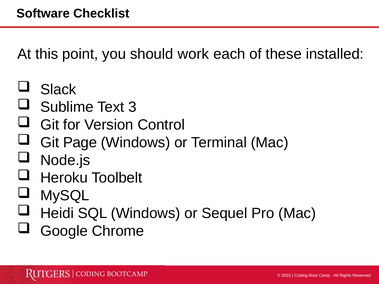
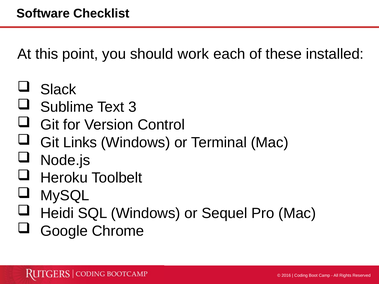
Page: Page -> Links
